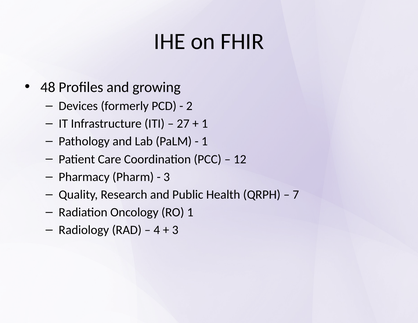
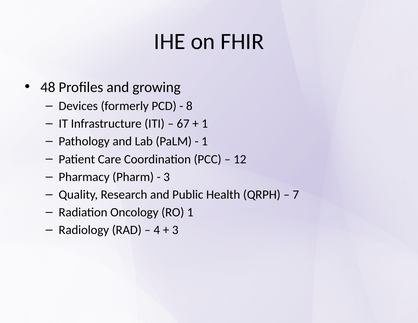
2: 2 -> 8
27: 27 -> 67
